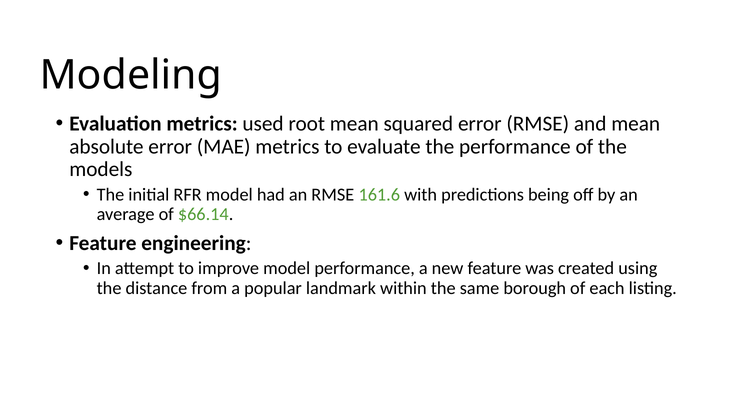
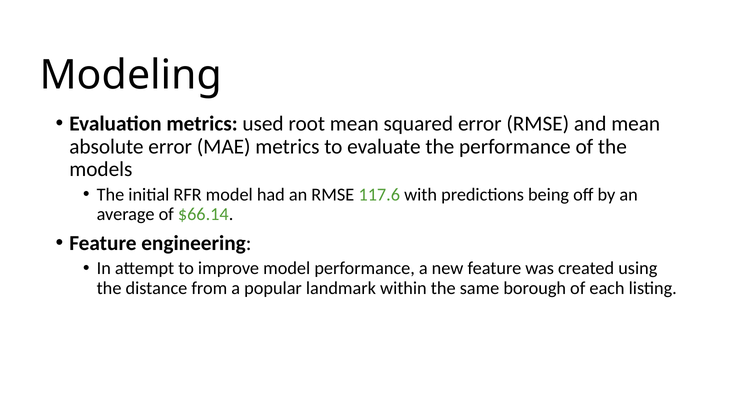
161.6: 161.6 -> 117.6
